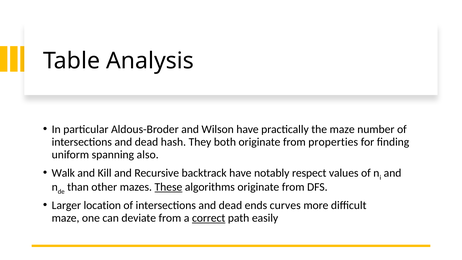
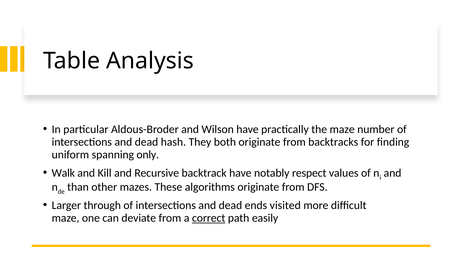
properties: properties -> backtracks
also: also -> only
These underline: present -> none
location: location -> through
curves: curves -> visited
